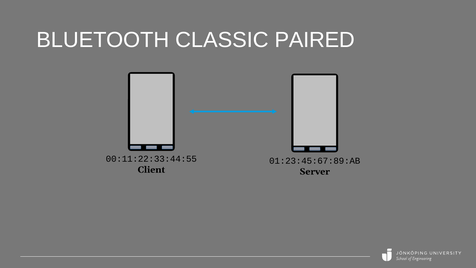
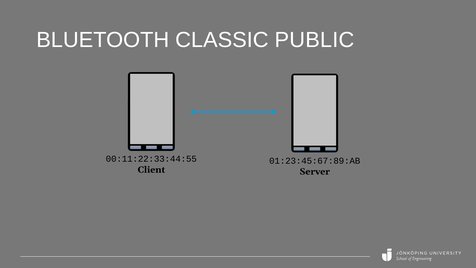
PAIRED: PAIRED -> PUBLIC
